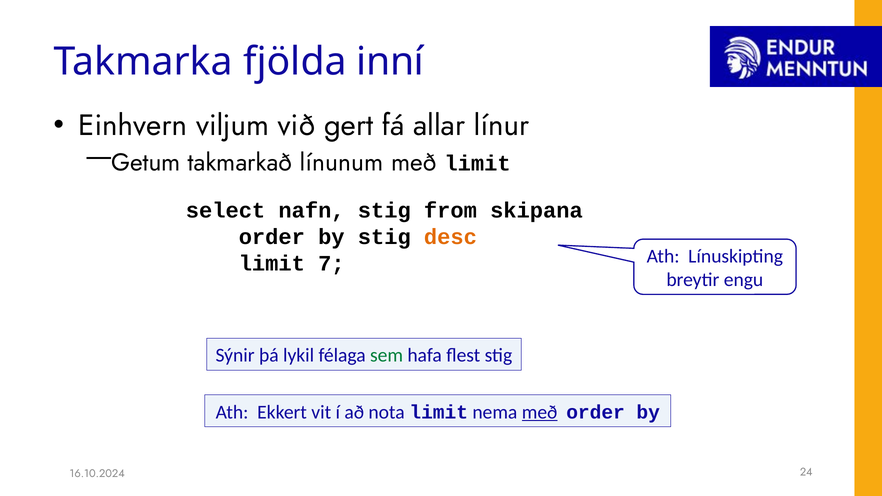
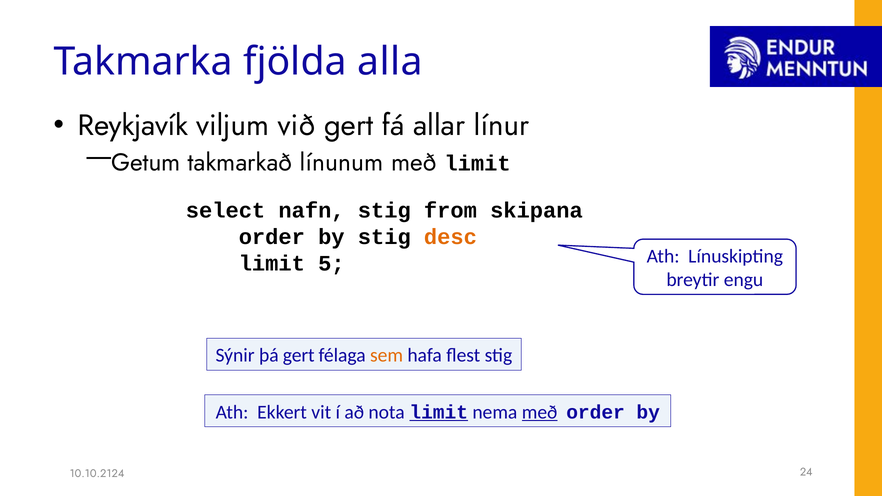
inní: inní -> alla
Einhvern: Einhvern -> Reykjavík
7: 7 -> 5
þá lykil: lykil -> gert
sem colour: green -> orange
limit at (439, 412) underline: none -> present
16.10.2024: 16.10.2024 -> 10.10.2124
